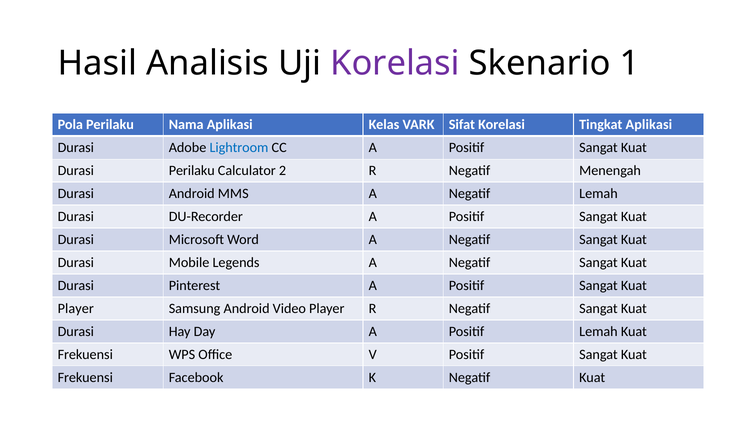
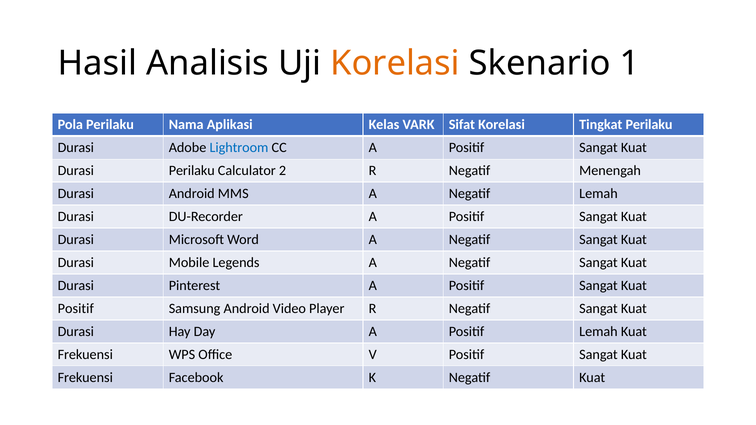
Korelasi at (395, 64) colour: purple -> orange
Tingkat Aplikasi: Aplikasi -> Perilaku
Player at (76, 309): Player -> Positif
